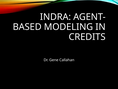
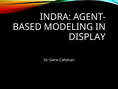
CREDITS: CREDITS -> DISPLAY
